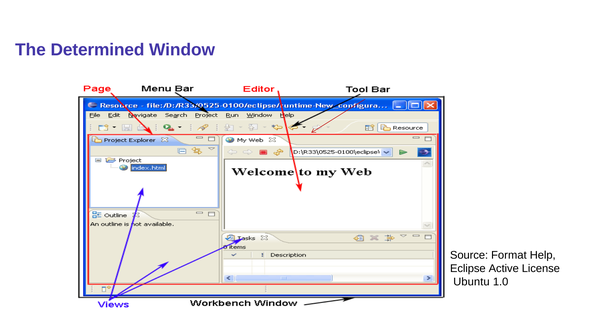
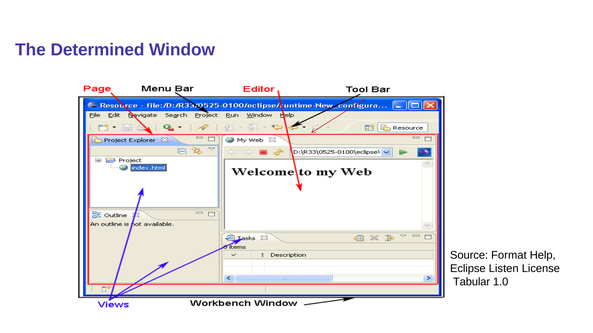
Active: Active -> Listen
Ubuntu: Ubuntu -> Tabular
